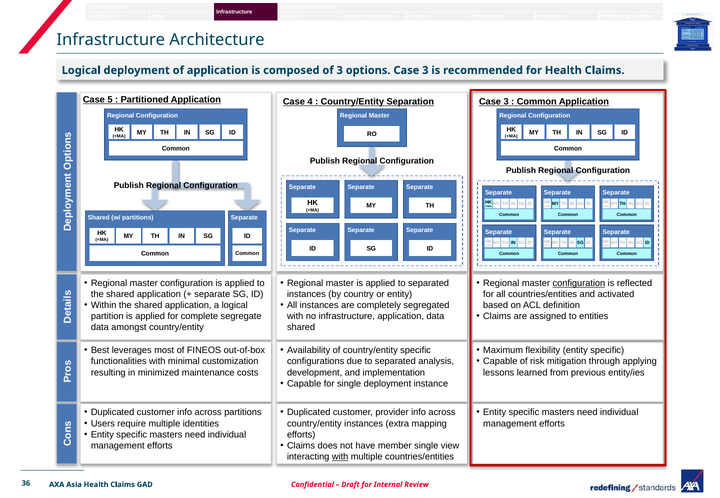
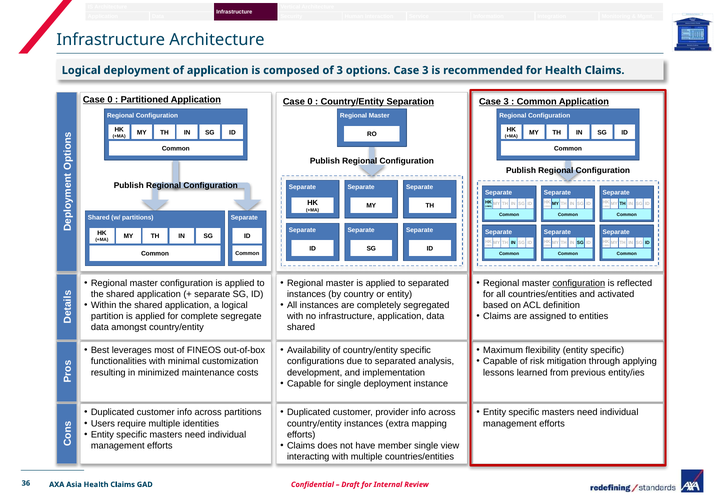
5 at (110, 100): 5 -> 0
Application Case 4: 4 -> 0
with at (340, 457) underline: present -> none
